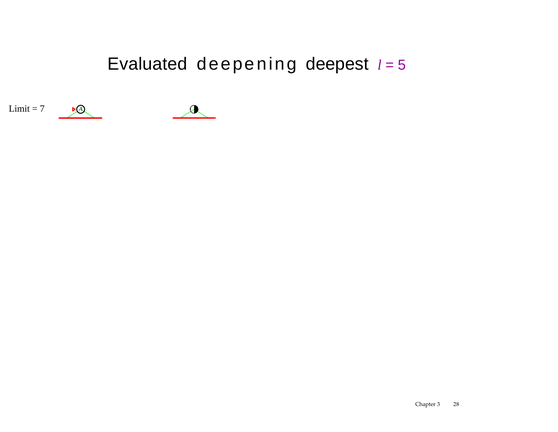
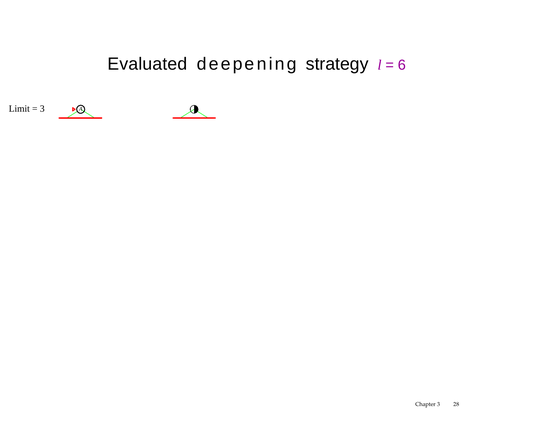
deepest: deepest -> strategy
5: 5 -> 6
7 at (42, 109): 7 -> 3
